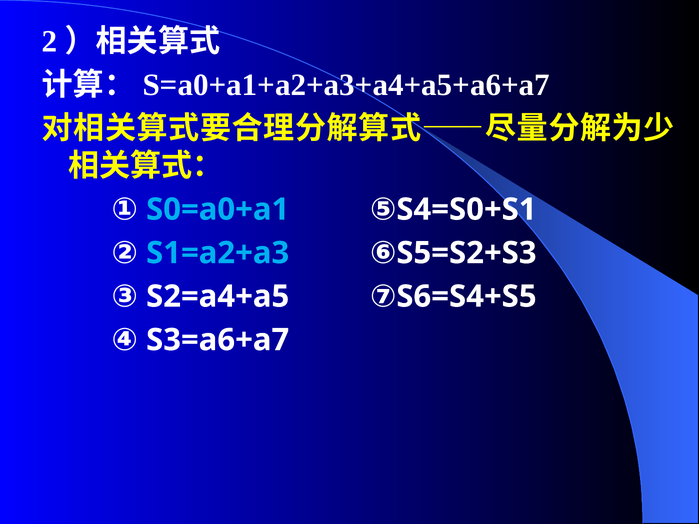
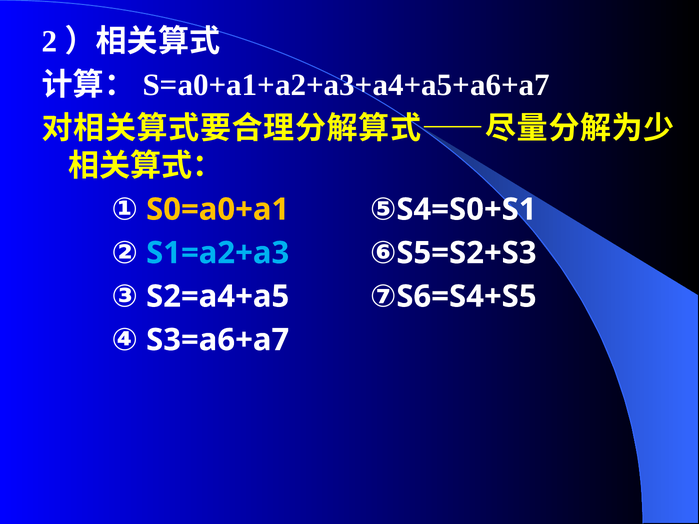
S0=a0+a1 colour: light blue -> yellow
